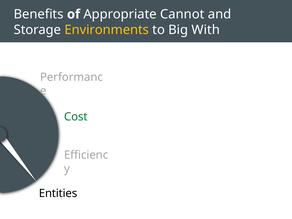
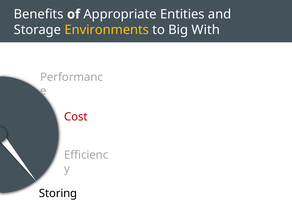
Cannot: Cannot -> Entities
Cost colour: green -> red
Entities: Entities -> Storing
